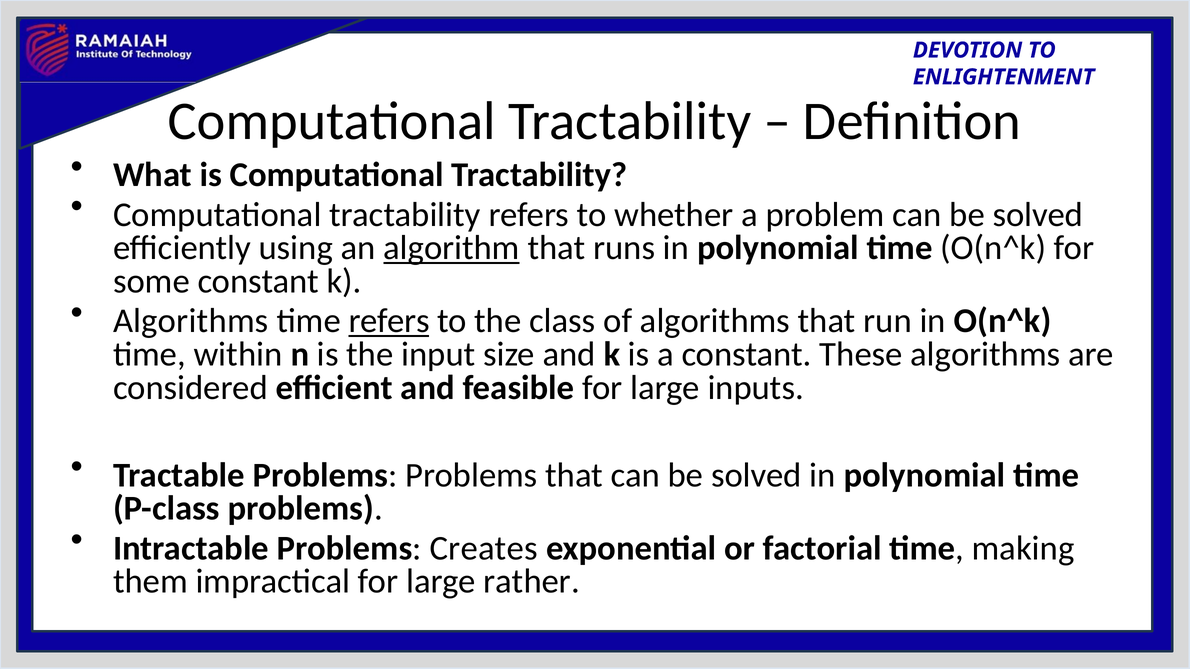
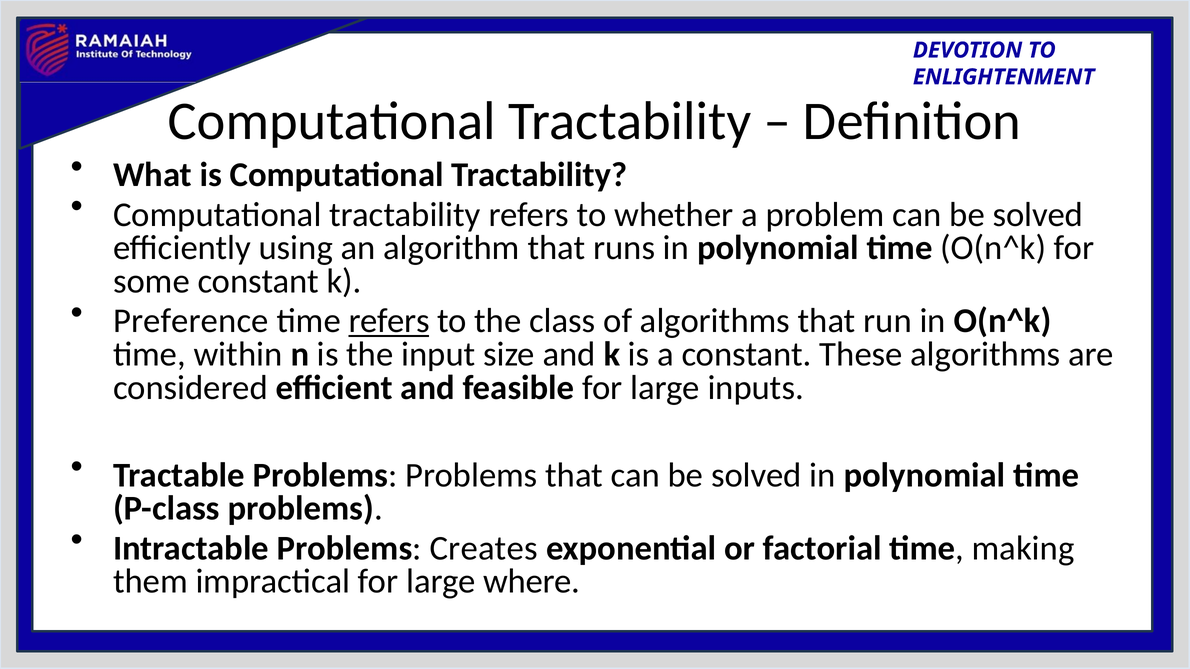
algorithm underline: present -> none
Algorithms at (191, 321): Algorithms -> Preference
rather: rather -> where
